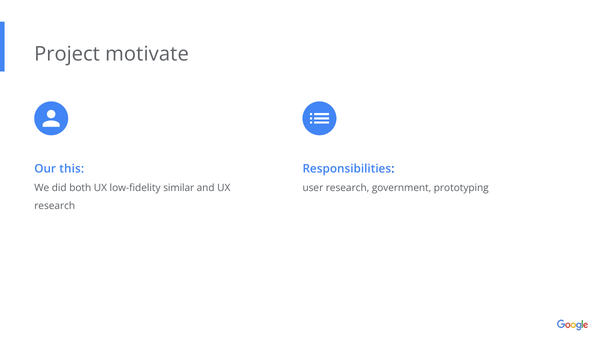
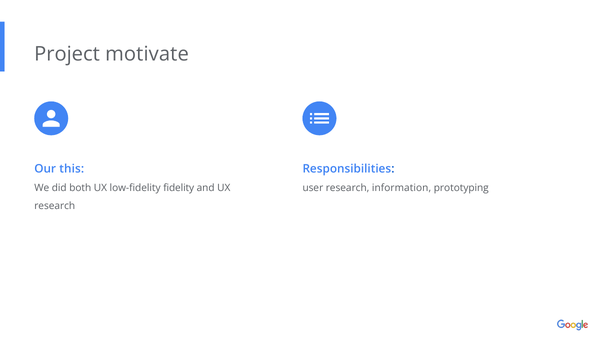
similar: similar -> fidelity
government: government -> information
